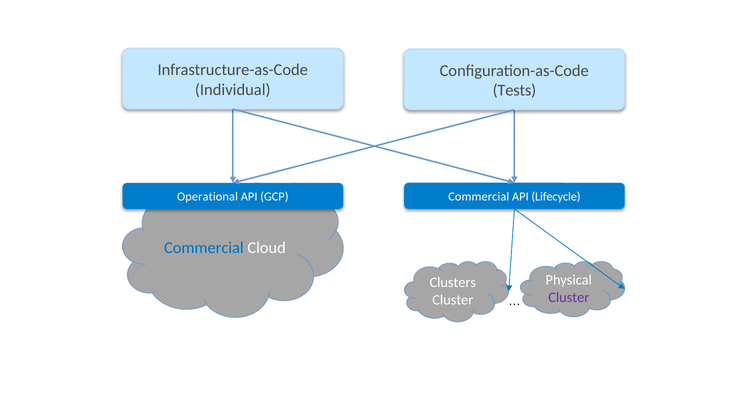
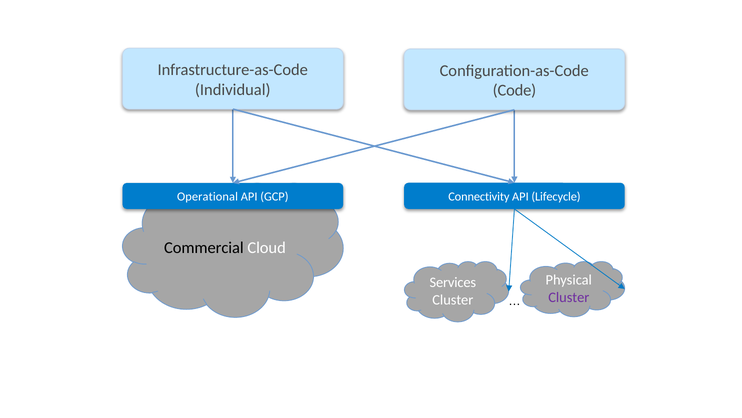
Tests: Tests -> Code
Commercial at (479, 196): Commercial -> Connectivity
Commercial at (204, 248) colour: blue -> black
Clusters: Clusters -> Services
